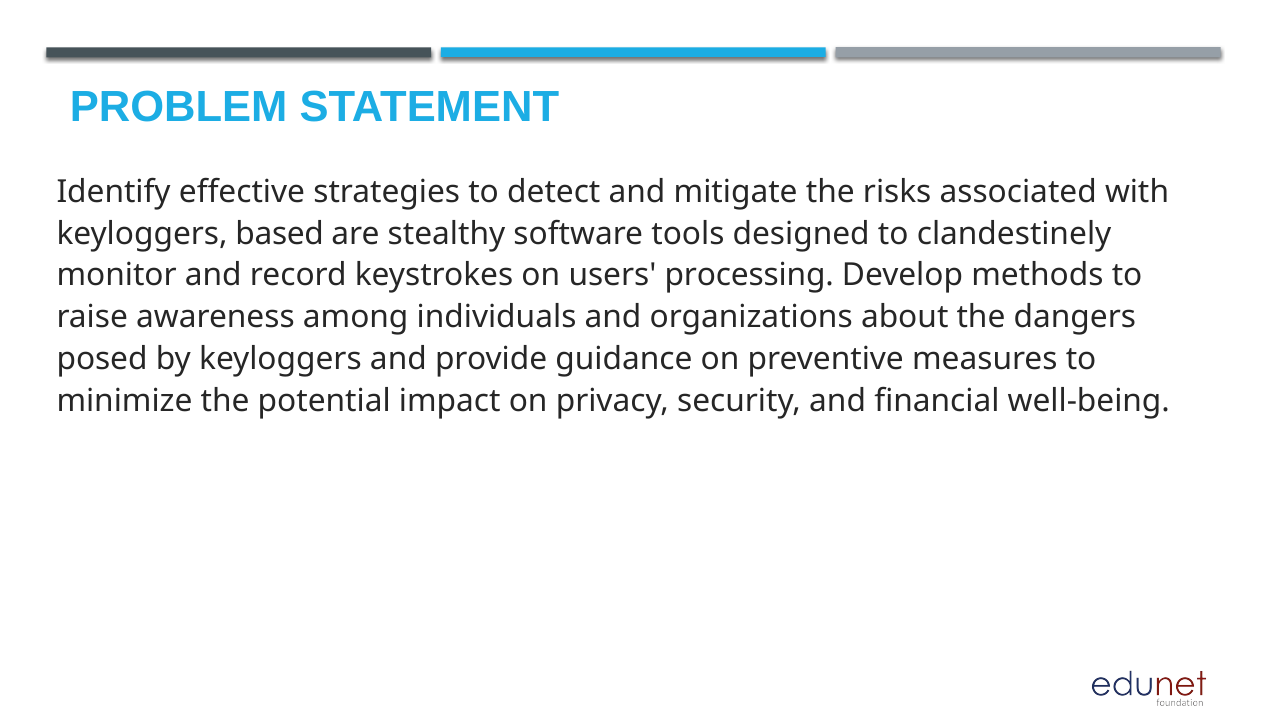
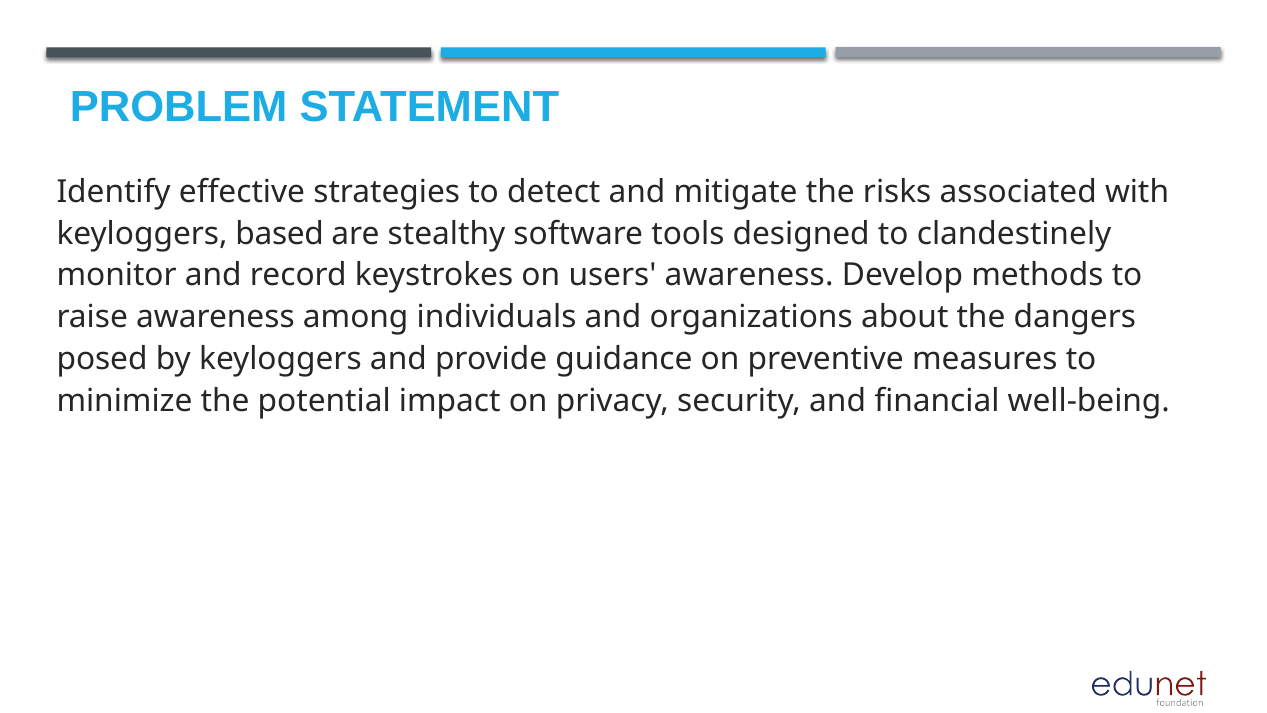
users processing: processing -> awareness
